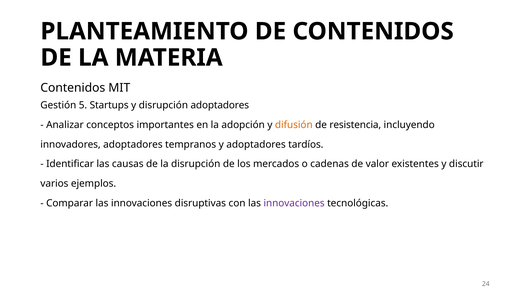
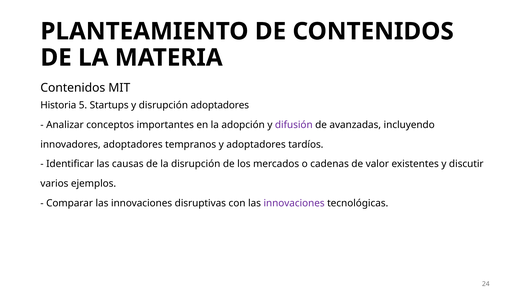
Gestión: Gestión -> Historia
difusión colour: orange -> purple
resistencia: resistencia -> avanzadas
